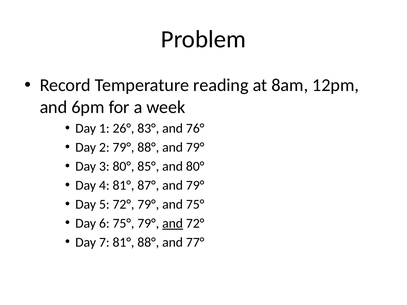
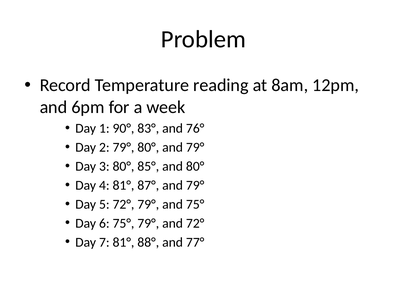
26°: 26° -> 90°
79° 88°: 88° -> 80°
and at (173, 223) underline: present -> none
